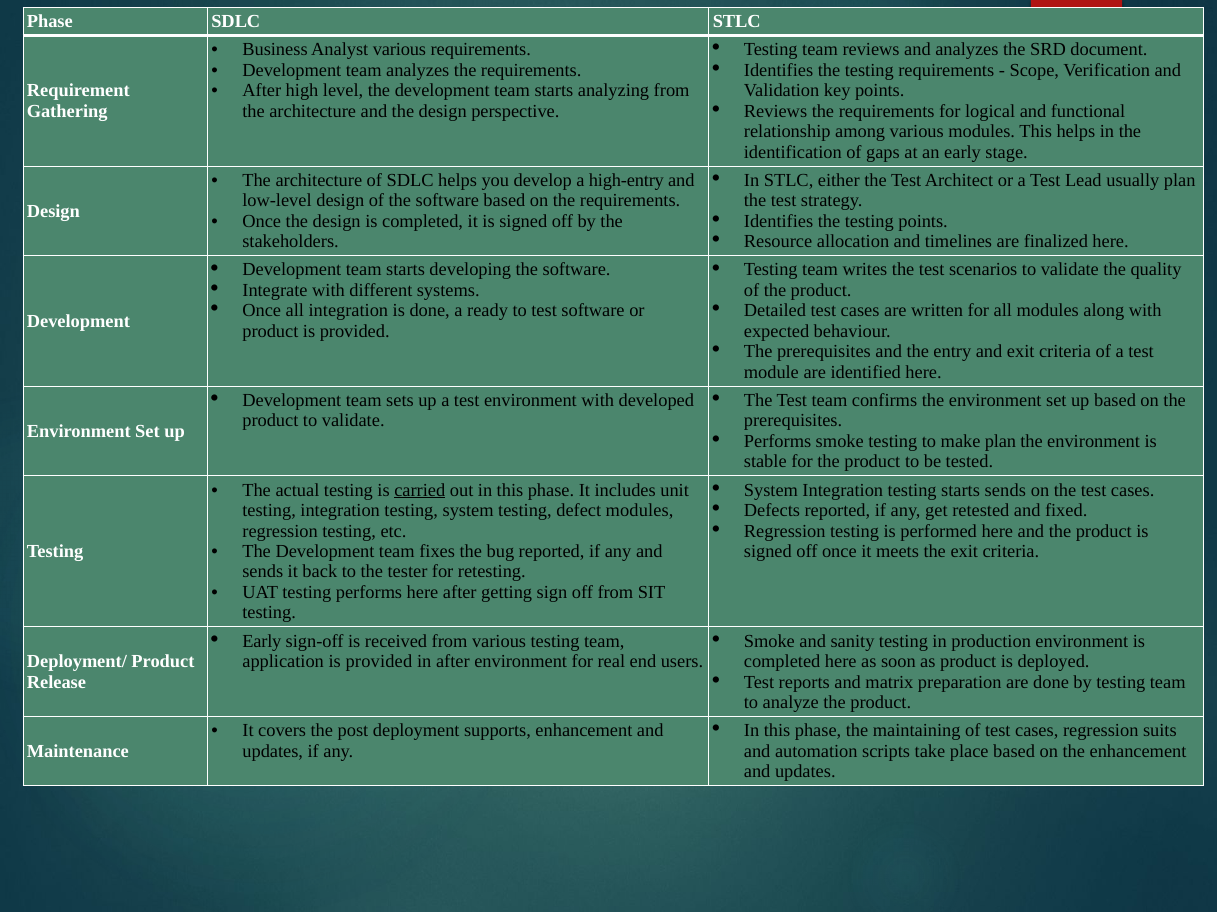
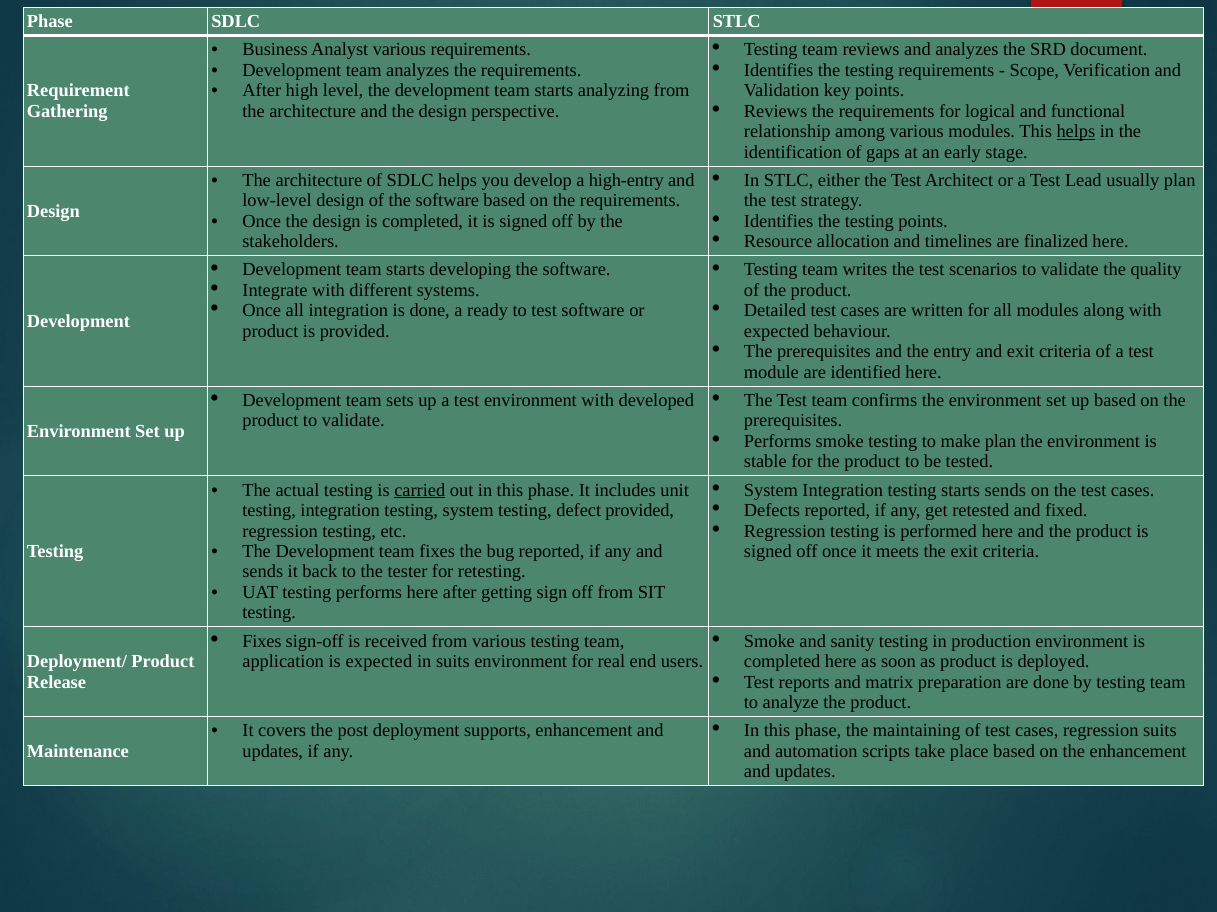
helps at (1076, 132) underline: none -> present
defect modules: modules -> provided
Early at (262, 642): Early -> Fixes
application is provided: provided -> expected
in after: after -> suits
